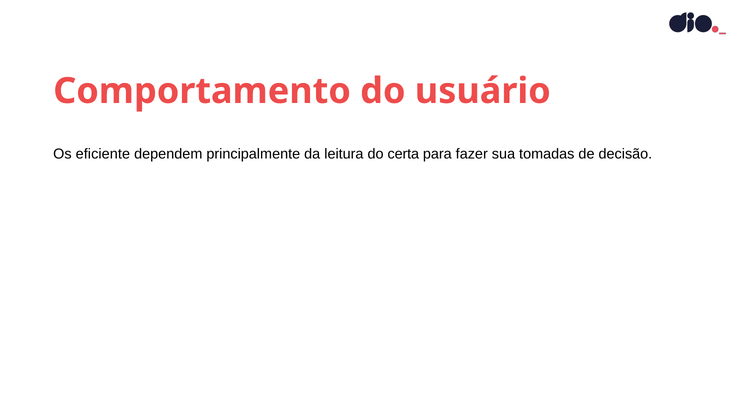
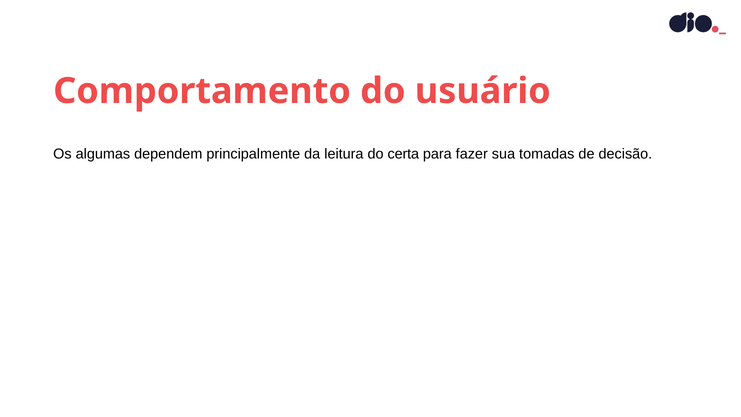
eficiente: eficiente -> algumas
